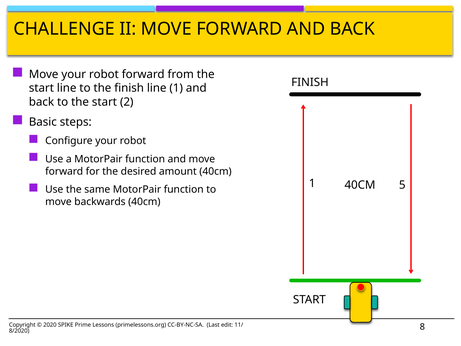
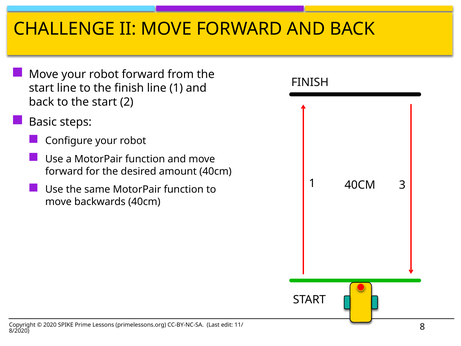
5: 5 -> 3
